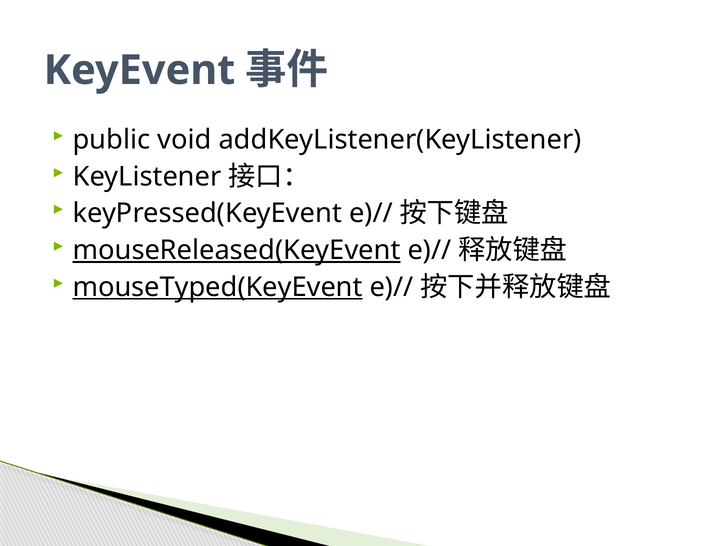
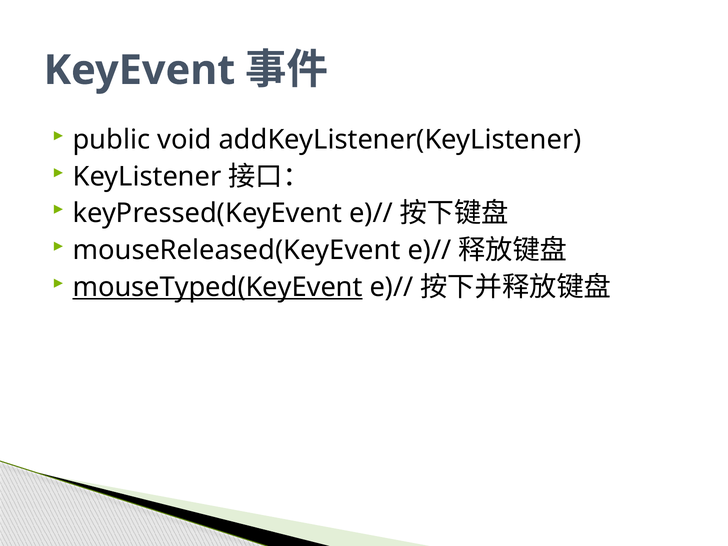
mouseReleased(KeyEvent underline: present -> none
